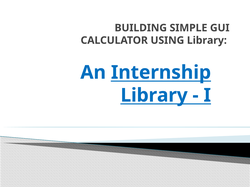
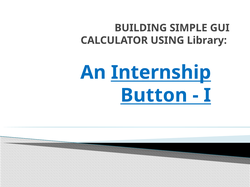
Library at (154, 96): Library -> Button
